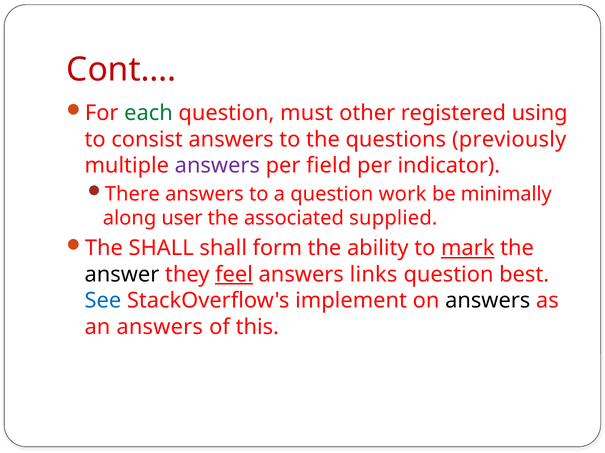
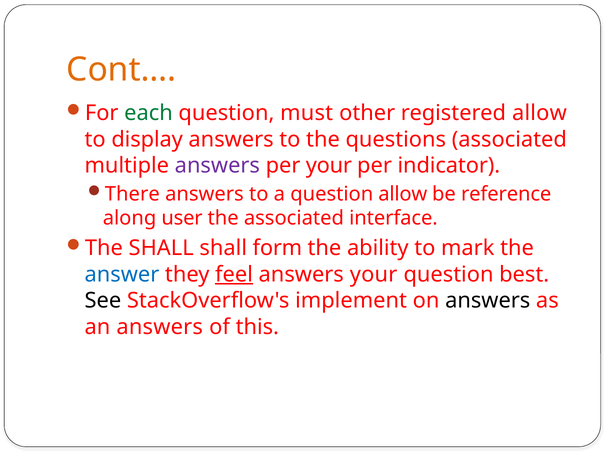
Cont… colour: red -> orange
registered using: using -> allow
consist: consist -> display
questions previously: previously -> associated
per field: field -> your
question work: work -> allow
minimally: minimally -> reference
supplied: supplied -> interface
mark underline: present -> none
answer colour: black -> blue
answers links: links -> your
See colour: blue -> black
